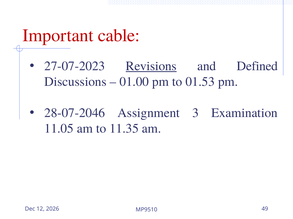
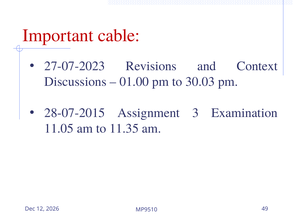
Revisions underline: present -> none
Defined: Defined -> Context
01.53: 01.53 -> 30.03
28-07-2046: 28-07-2046 -> 28-07-2015
